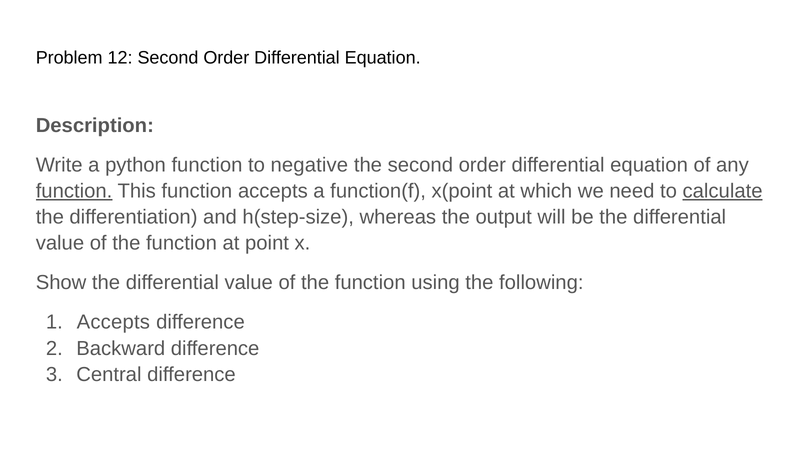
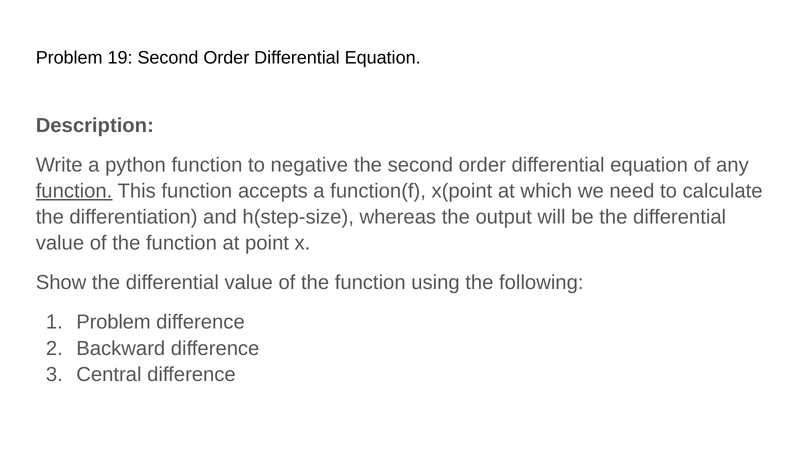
12: 12 -> 19
calculate underline: present -> none
Accepts at (113, 322): Accepts -> Problem
